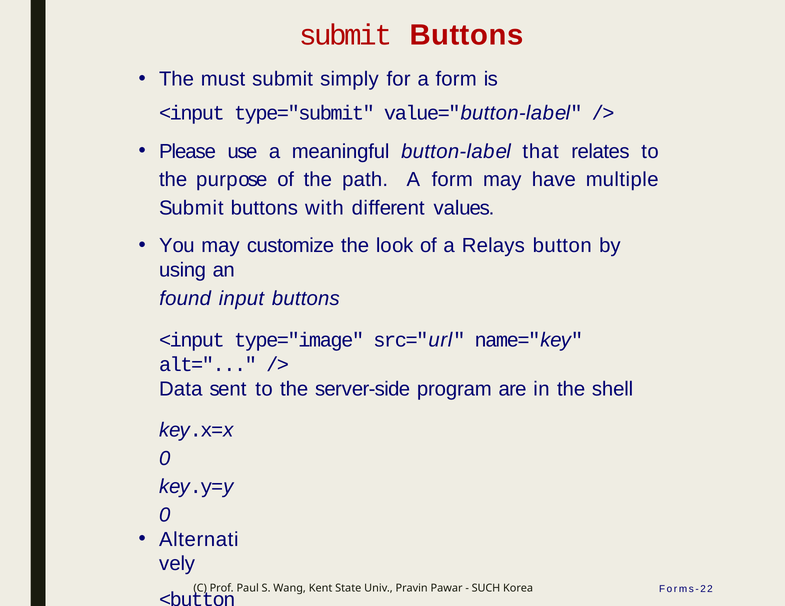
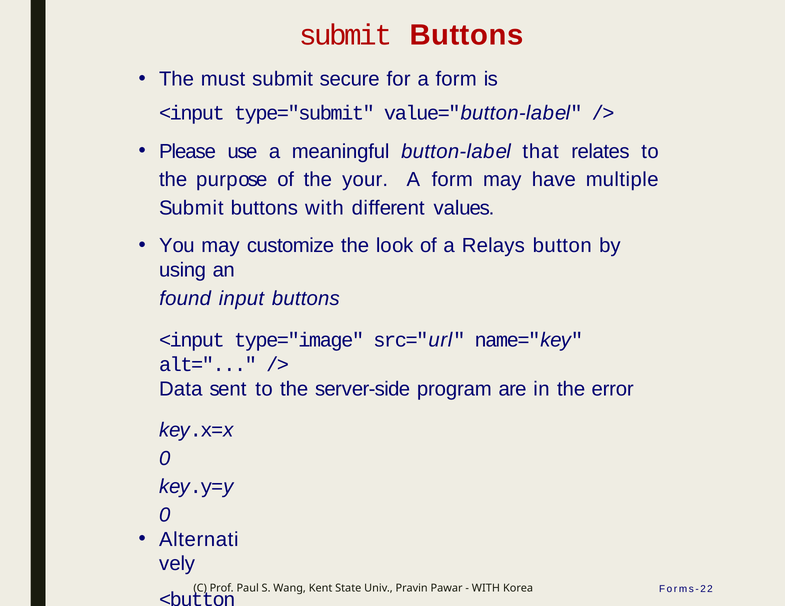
simply: simply -> secure
path: path -> your
shell: shell -> error
SUCH at (486, 589): SUCH -> WITH
